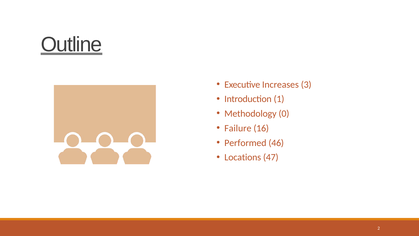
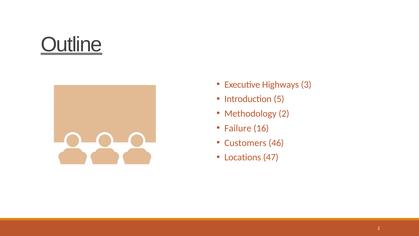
Increases: Increases -> Highways
1: 1 -> 5
Methodology 0: 0 -> 2
Performed: Performed -> Customers
